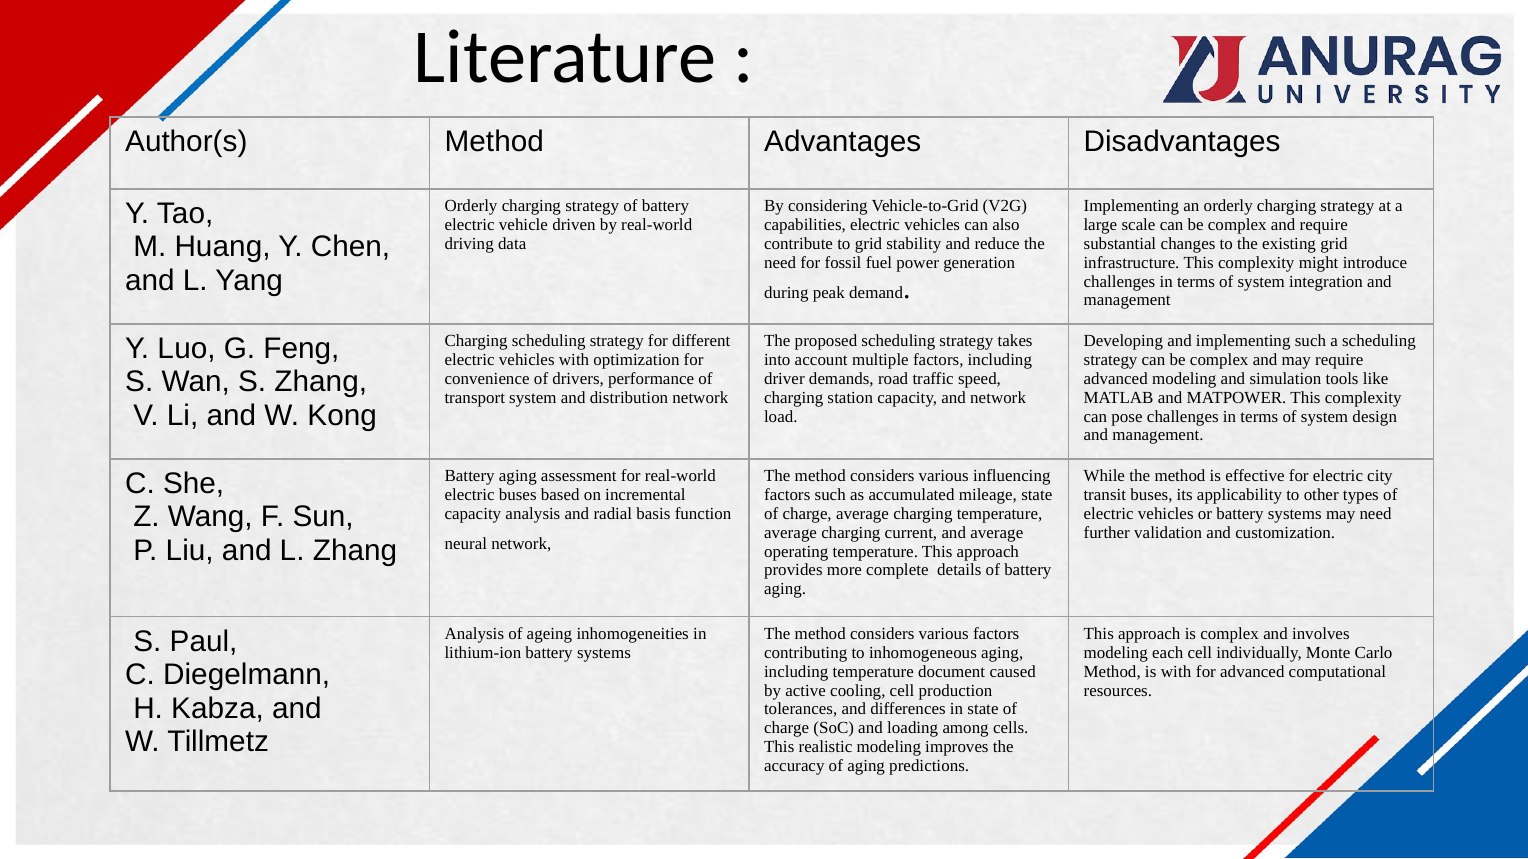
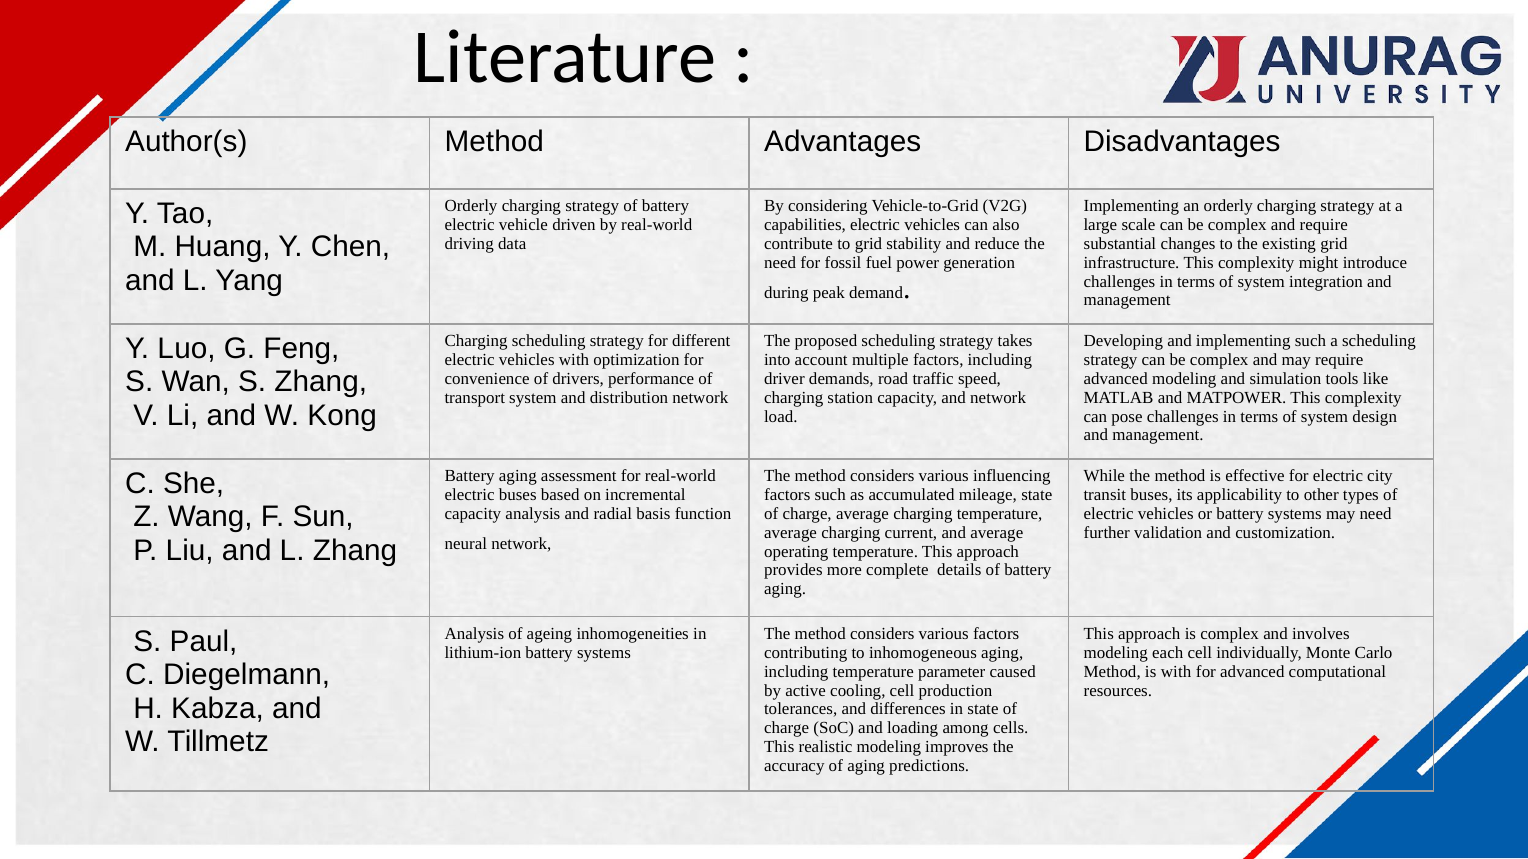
document: document -> parameter
